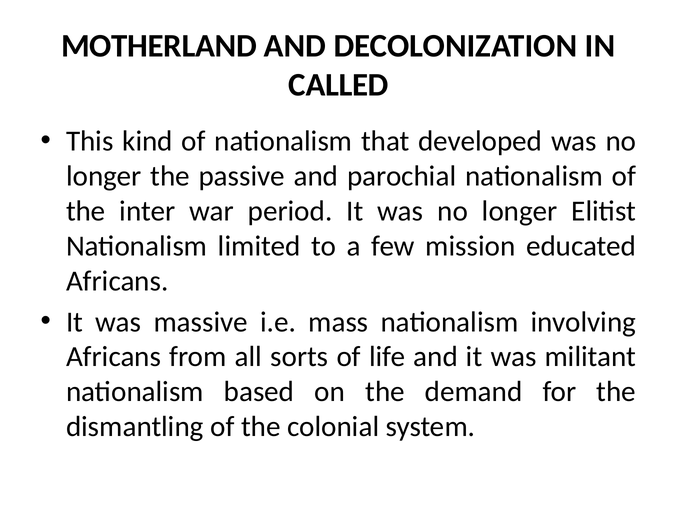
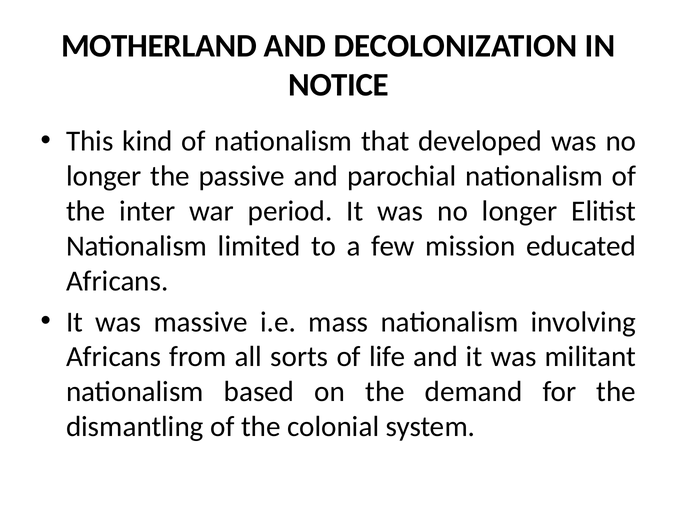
CALLED: CALLED -> NOTICE
